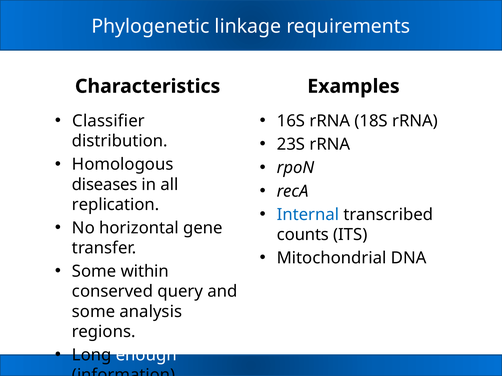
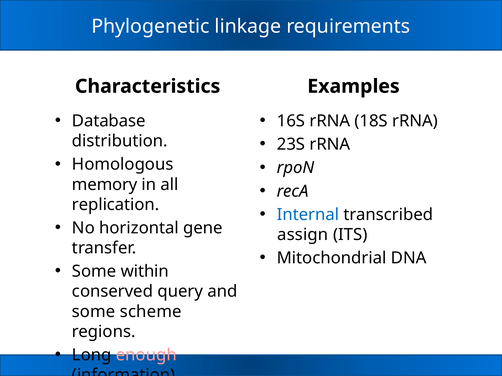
Classifier: Classifier -> Database
diseases: diseases -> memory
counts: counts -> assign
analysis: analysis -> scheme
enough colour: white -> pink
